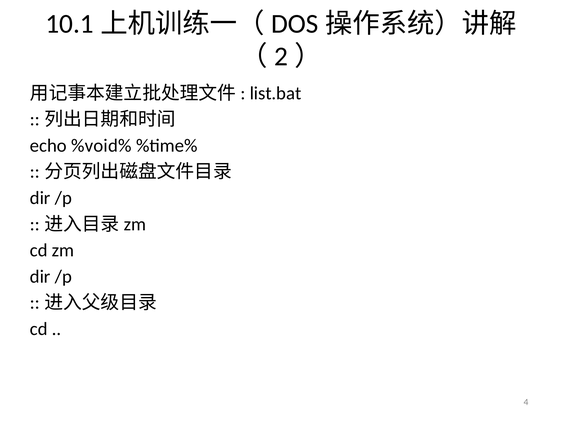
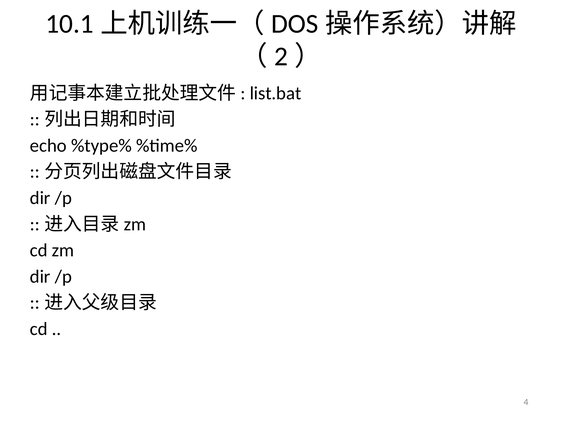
%void%: %void% -> %type%
